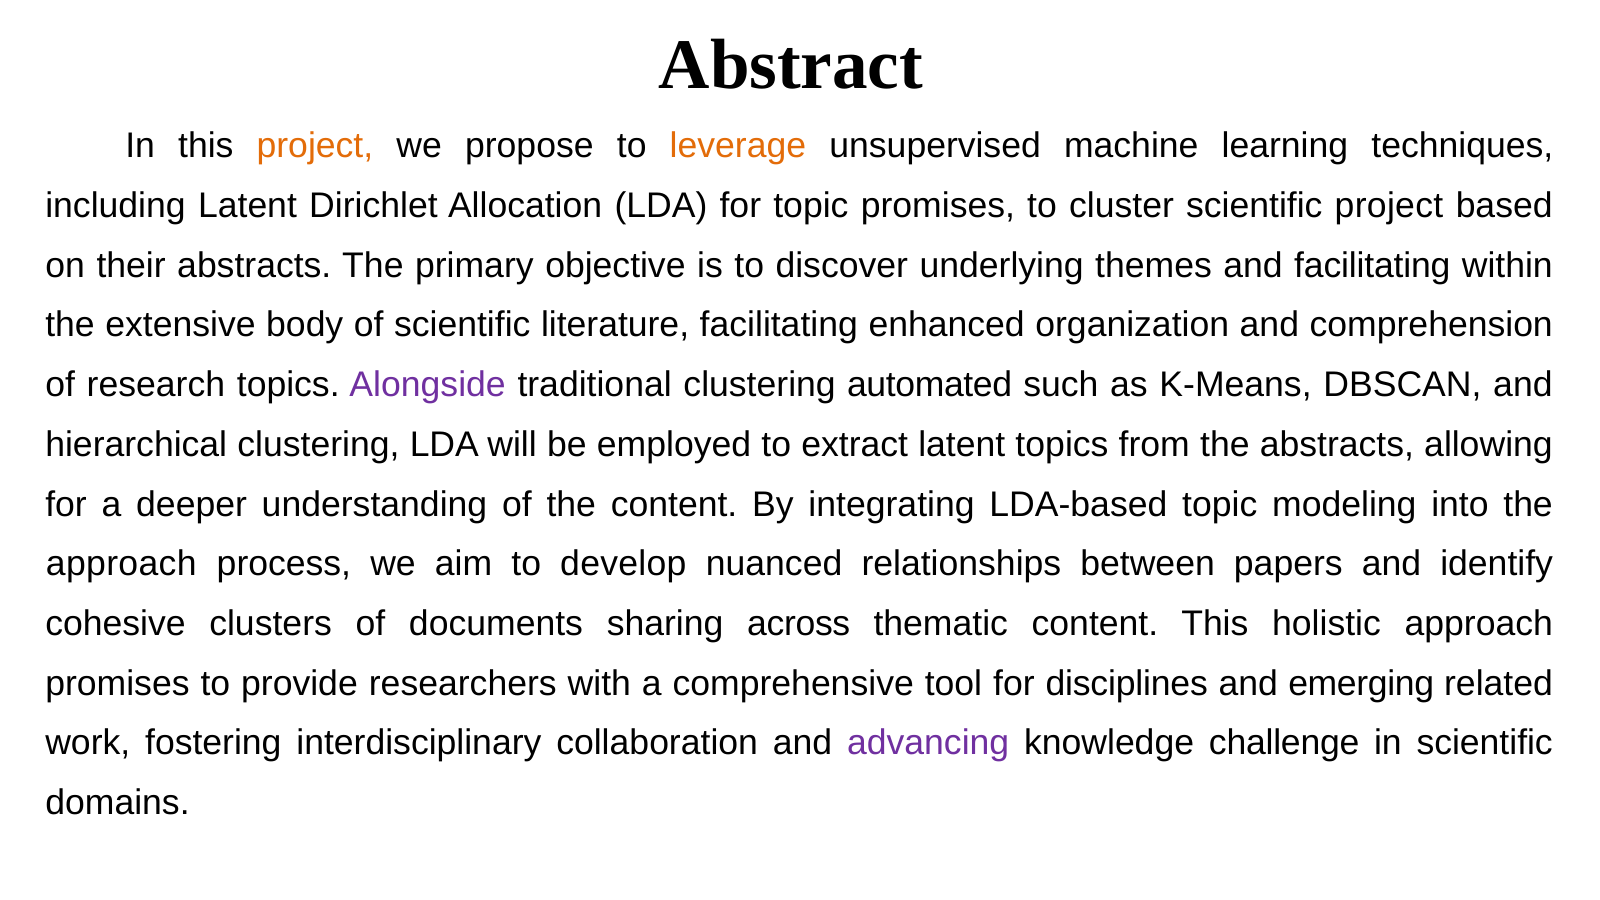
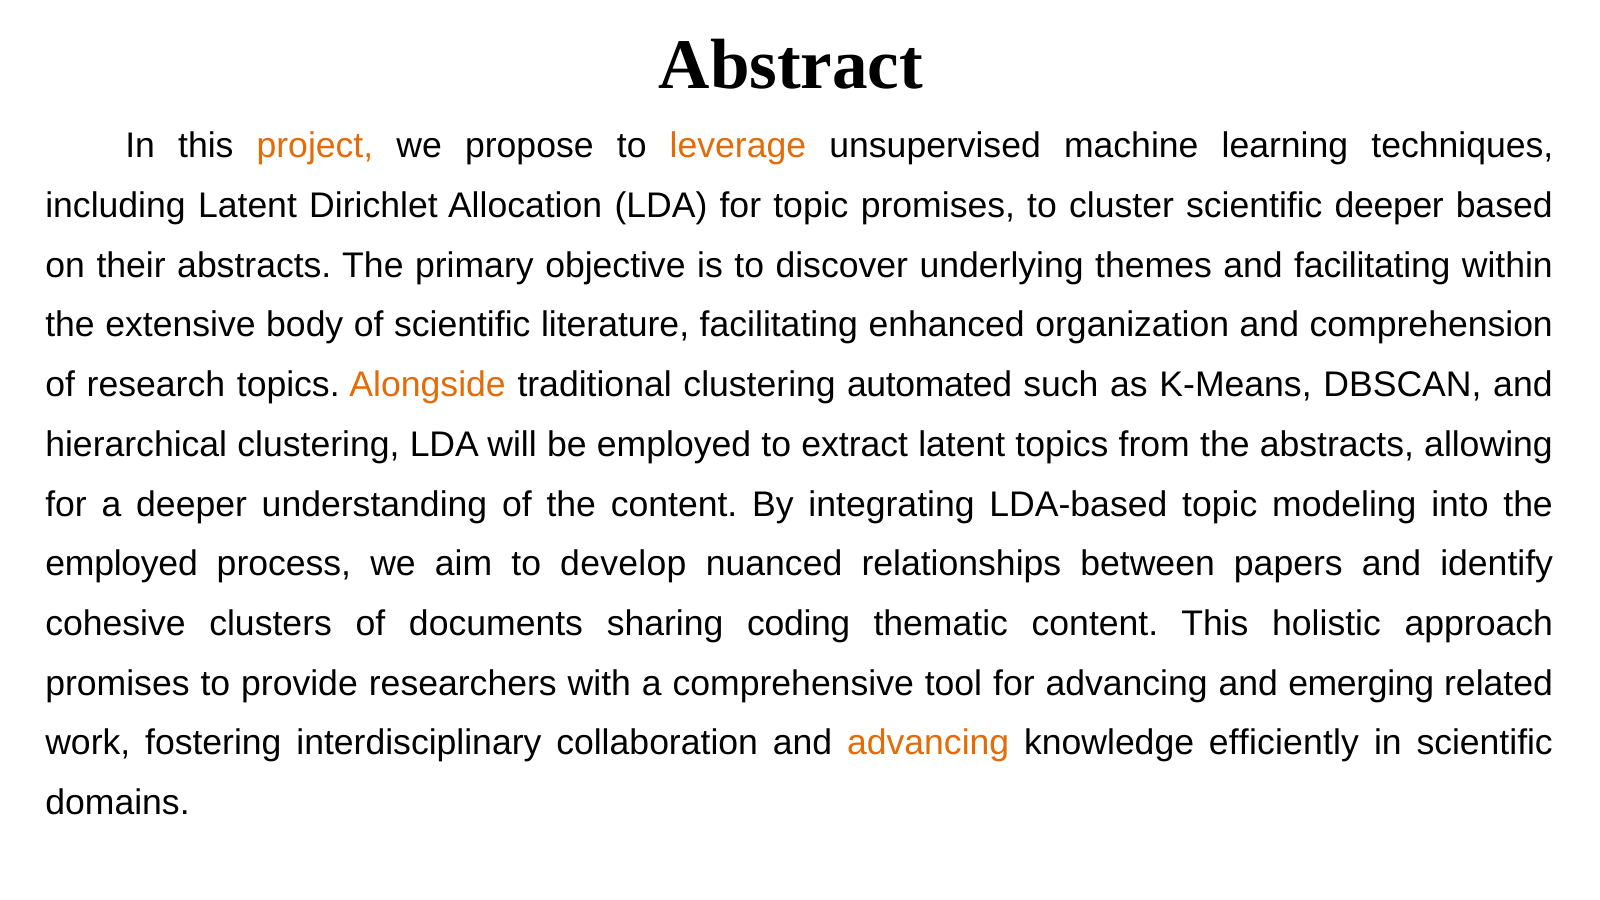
scientific project: project -> deeper
Alongside colour: purple -> orange
approach at (121, 564): approach -> employed
across: across -> coding
for disciplines: disciplines -> advancing
advancing at (928, 743) colour: purple -> orange
challenge: challenge -> efficiently
